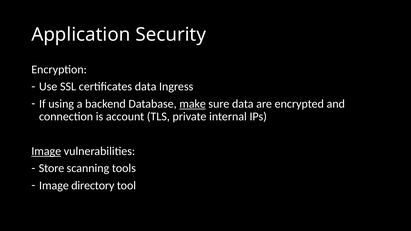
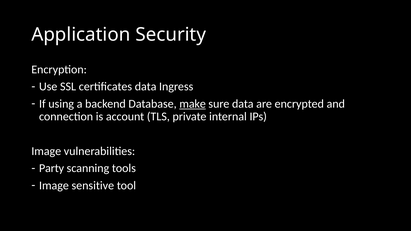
Image at (46, 151) underline: present -> none
Store: Store -> Party
directory: directory -> sensitive
